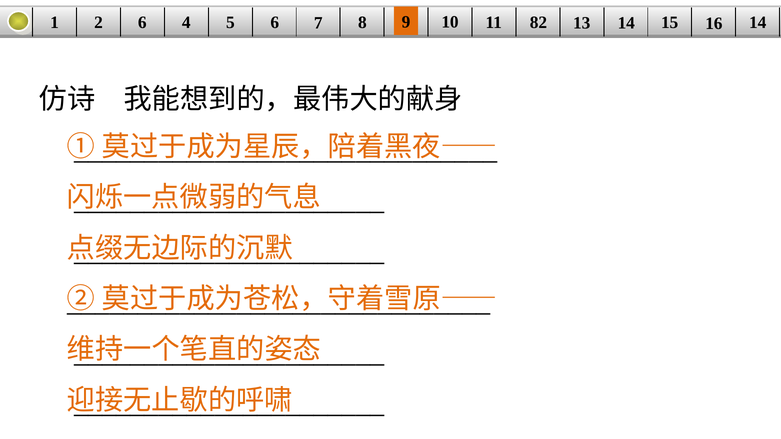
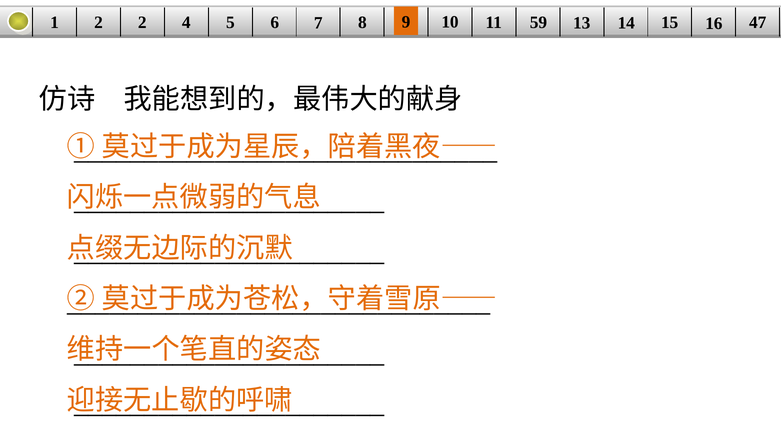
2 6: 6 -> 2
82: 82 -> 59
15 14: 14 -> 47
